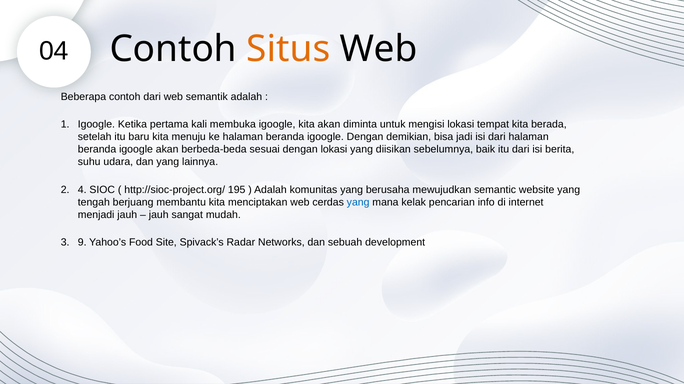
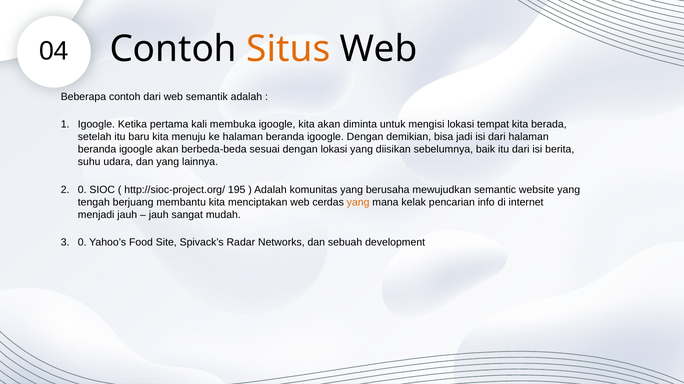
2 4: 4 -> 0
yang at (358, 203) colour: blue -> orange
3 9: 9 -> 0
